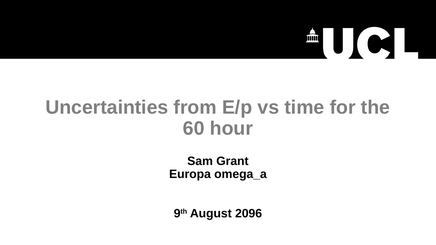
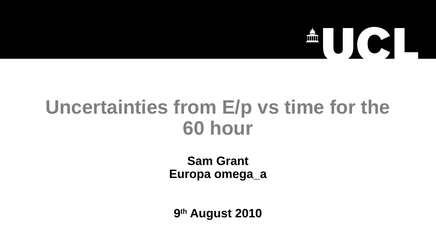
2096: 2096 -> 2010
